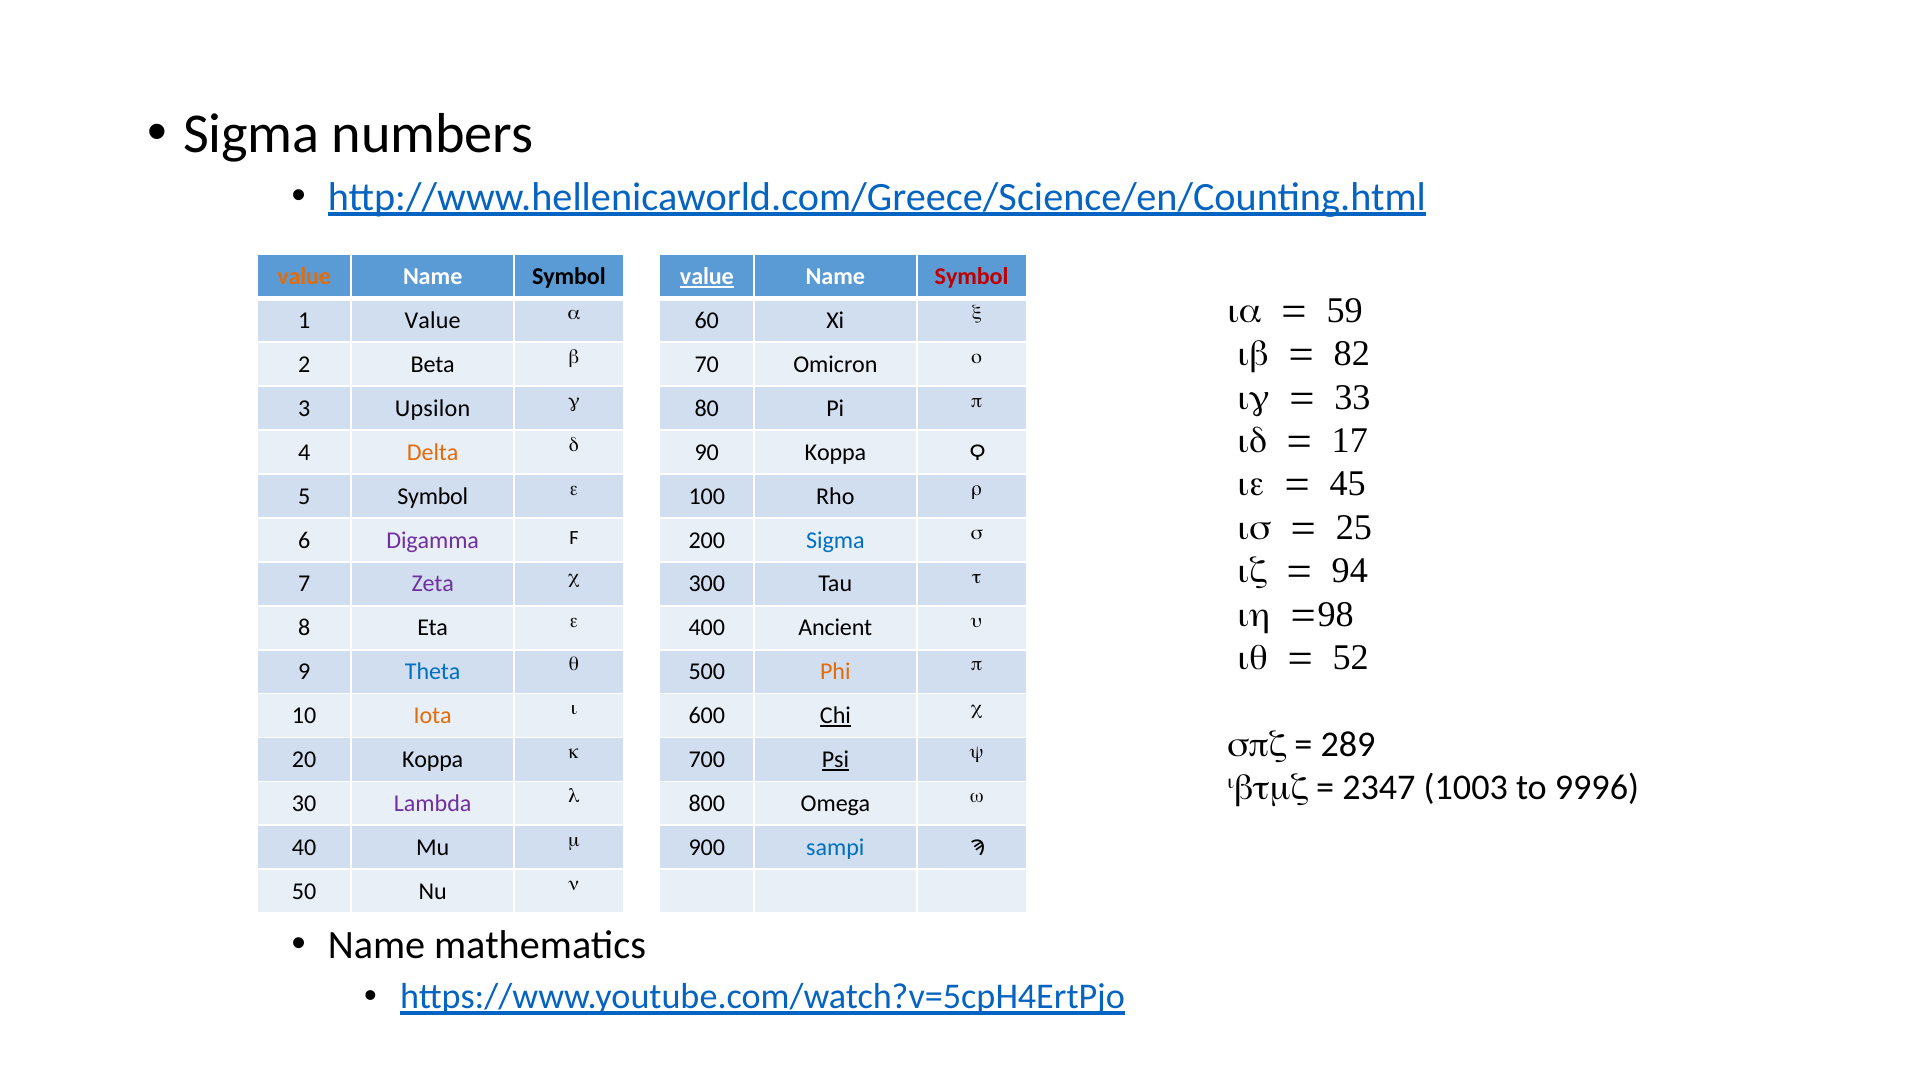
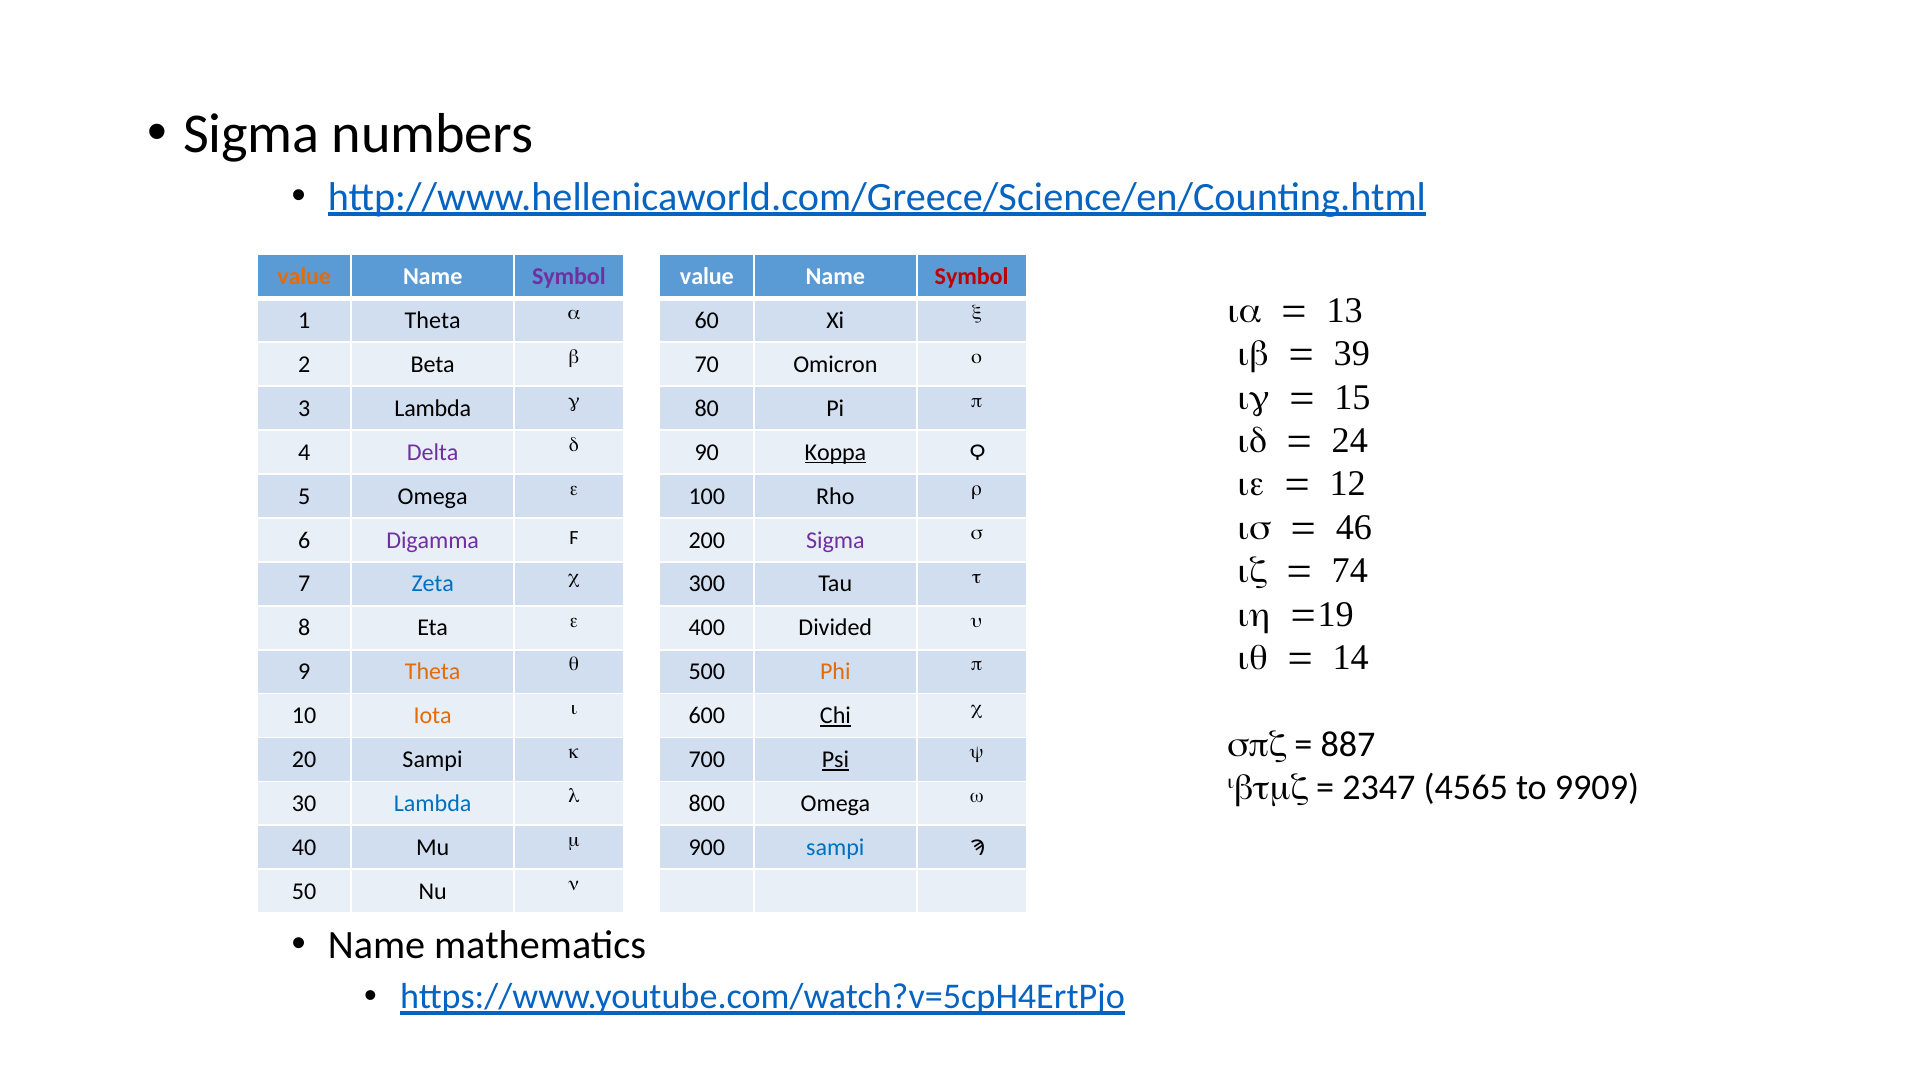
Symbol at (569, 277) colour: black -> purple
value at (707, 277) underline: present -> none
59: 59 -> 13
1 Value: Value -> Theta
82: 82 -> 39
33: 33 -> 15
3 Upsilon: Upsilon -> Lambda
17: 17 -> 24
Delta colour: orange -> purple
Koppa at (835, 452) underline: none -> present
45: 45 -> 12
5 Symbol: Symbol -> Omega
25: 25 -> 46
Sigma at (835, 540) colour: blue -> purple
94: 94 -> 74
Zeta colour: purple -> blue
=98: =98 -> =19
Ancient: Ancient -> Divided
52: 52 -> 14
Theta at (433, 672) colour: blue -> orange
289: 289 -> 887
20 Koppa: Koppa -> Sampi
1003: 1003 -> 4565
9996: 9996 -> 9909
Lambda at (433, 804) colour: purple -> blue
